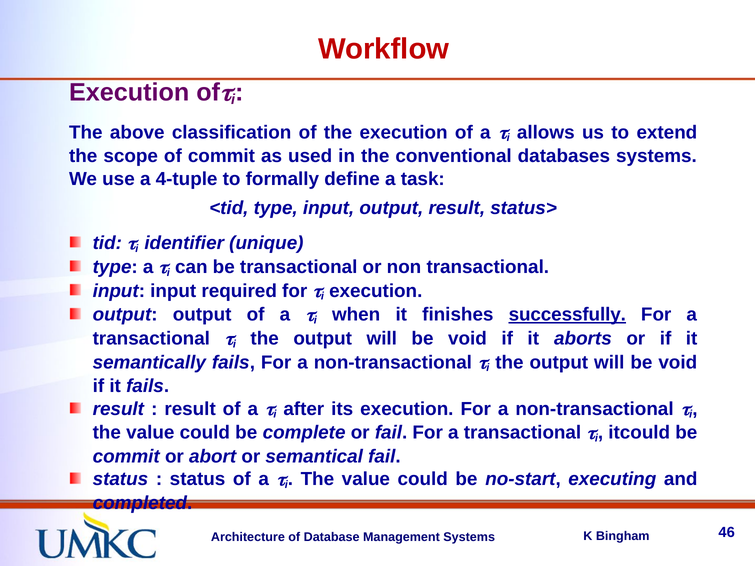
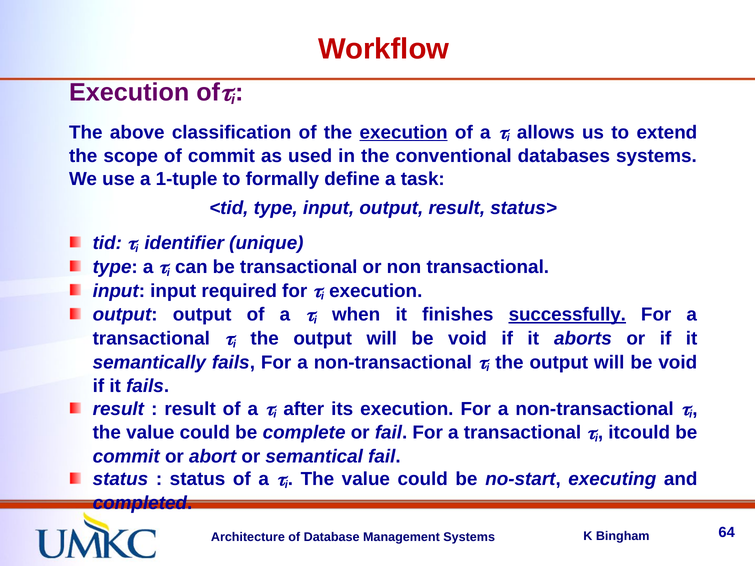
execution at (404, 132) underline: none -> present
4-tuple: 4-tuple -> 1-tuple
46: 46 -> 64
